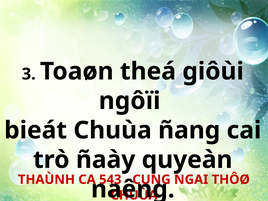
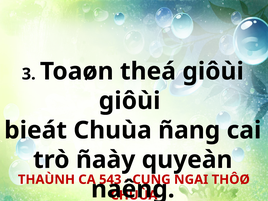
ngôïi at (130, 101): ngôïi -> giôùi
